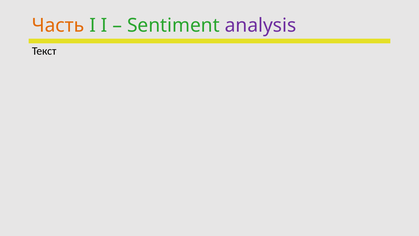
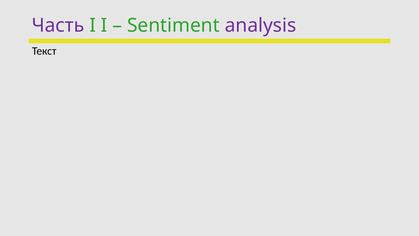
Часть colour: orange -> purple
